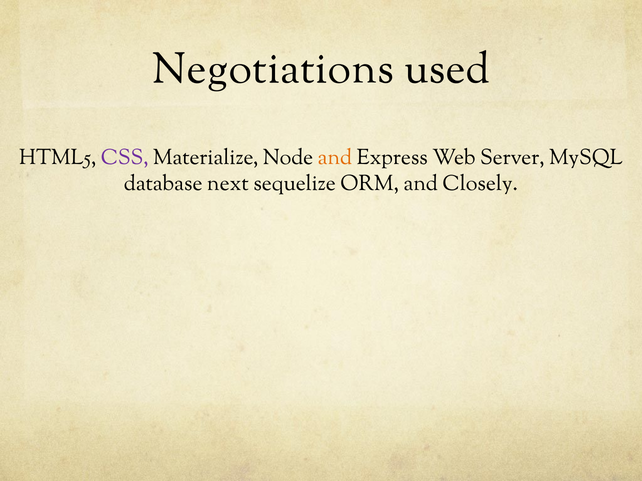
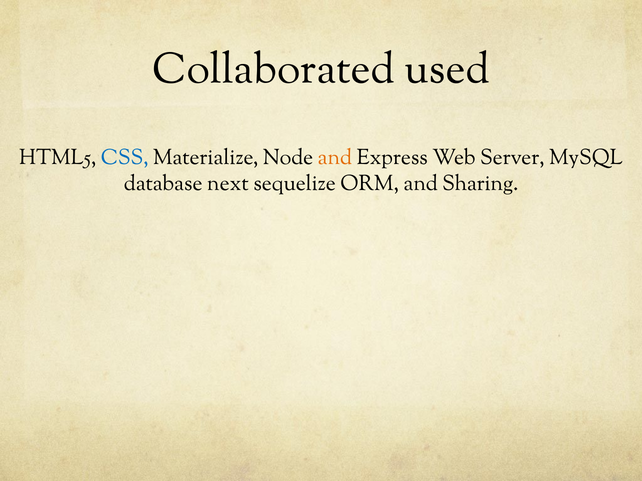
Negotiations: Negotiations -> Collaborated
CSS colour: purple -> blue
Closely: Closely -> Sharing
